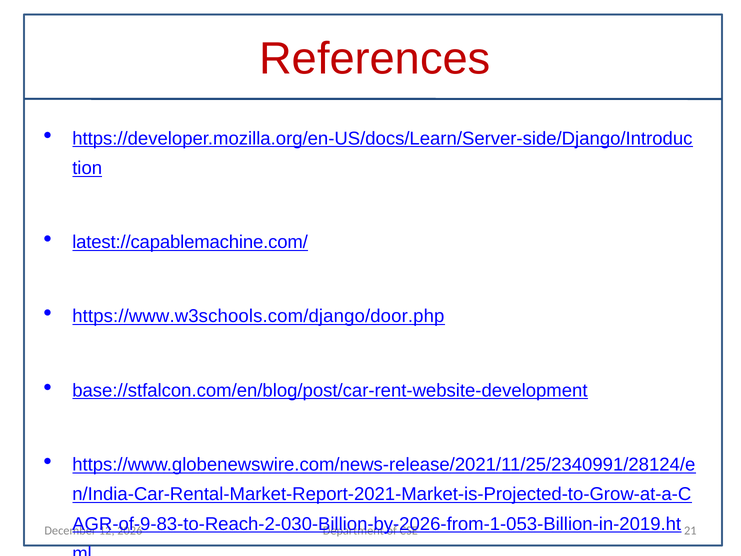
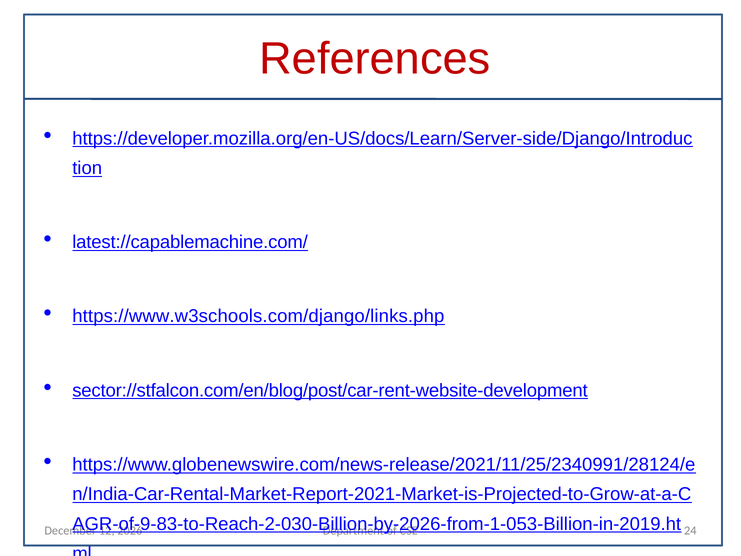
https://www.w3schools.com/django/door.php: https://www.w3schools.com/django/door.php -> https://www.w3schools.com/django/links.php
base://stfalcon.com/en/blog/post/car-rent-website-development: base://stfalcon.com/en/blog/post/car-rent-website-development -> sector://stfalcon.com/en/blog/post/car-rent-website-development
21: 21 -> 24
